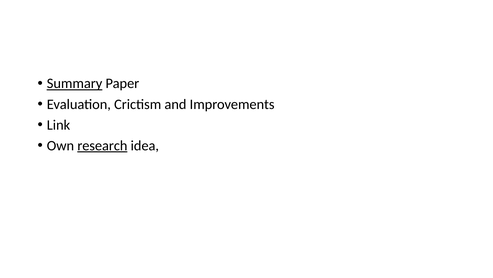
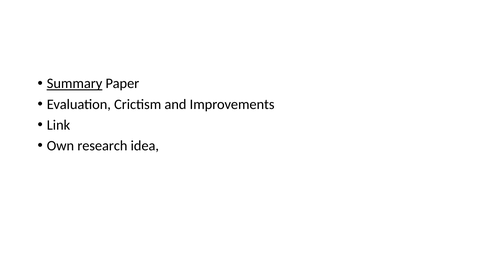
research underline: present -> none
